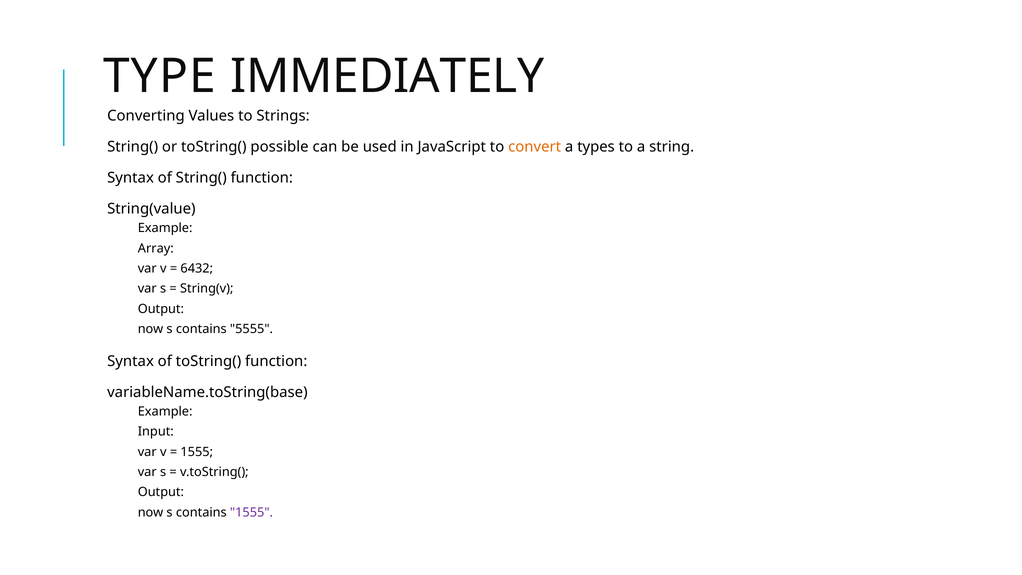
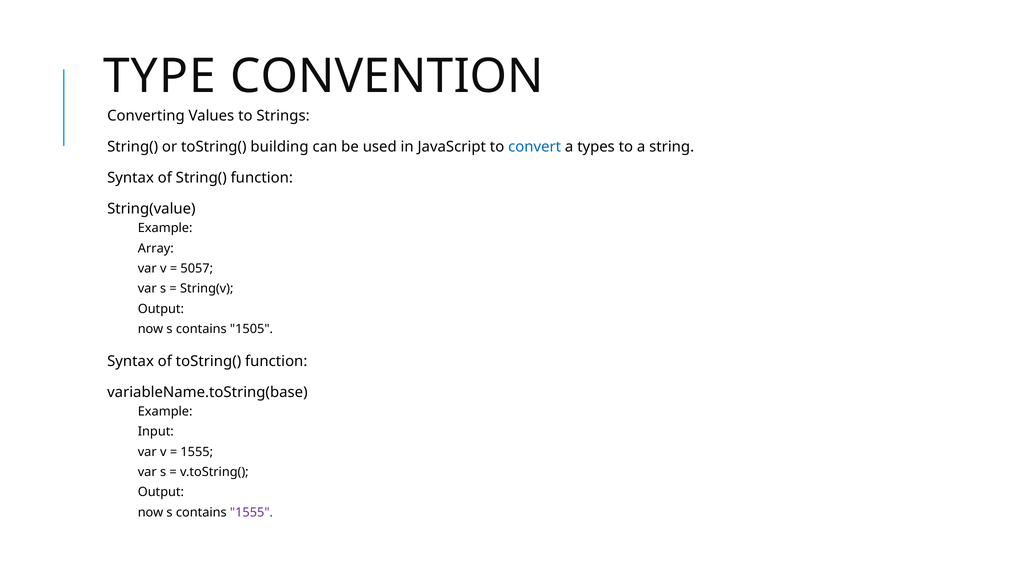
IMMEDIATELY: IMMEDIATELY -> CONVENTION
possible: possible -> building
convert colour: orange -> blue
6432: 6432 -> 5057
5555: 5555 -> 1505
